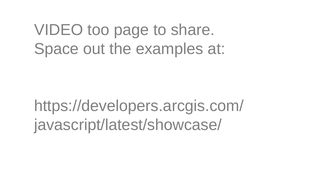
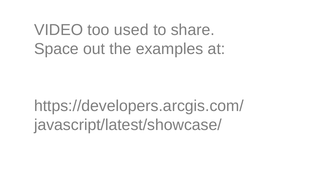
page: page -> used
